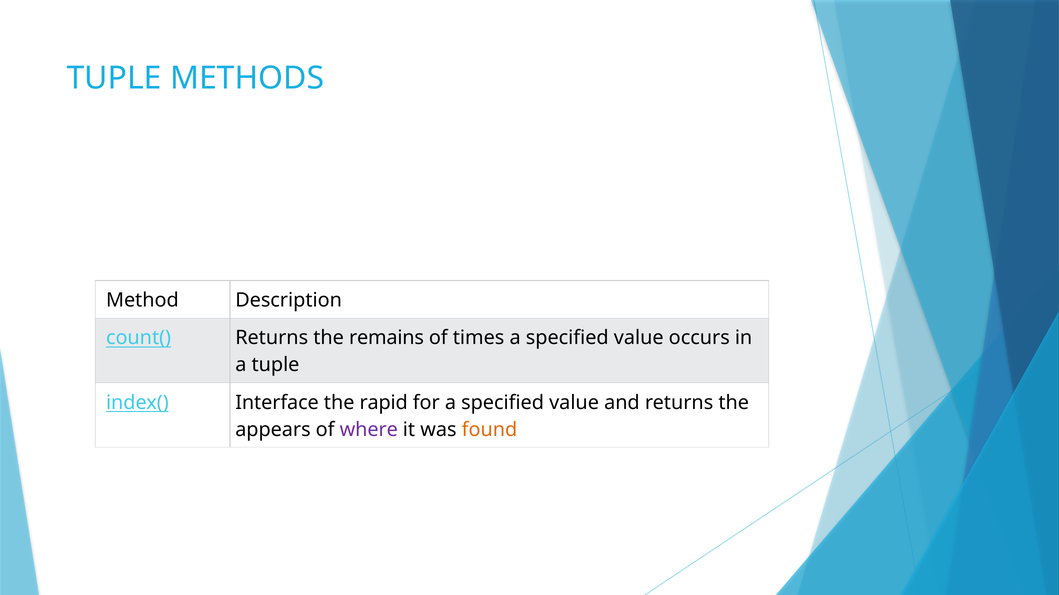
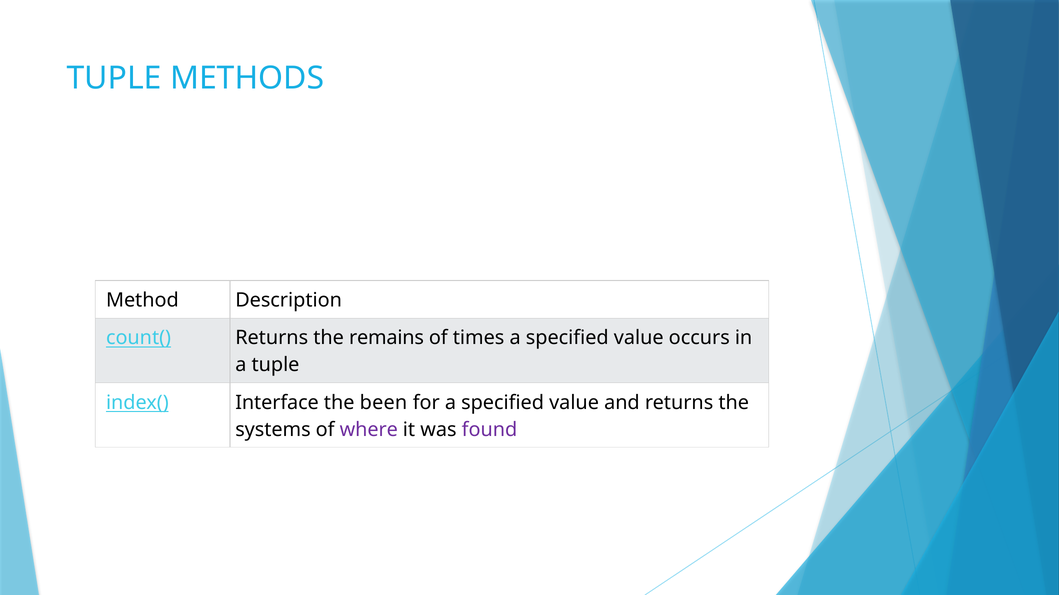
rapid: rapid -> been
appears: appears -> systems
found colour: orange -> purple
